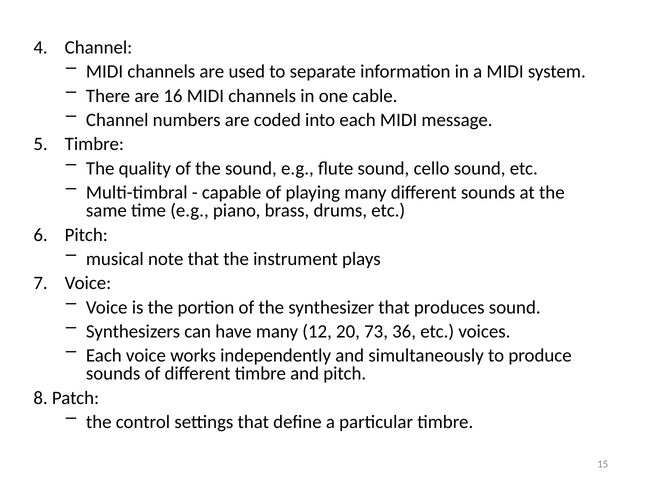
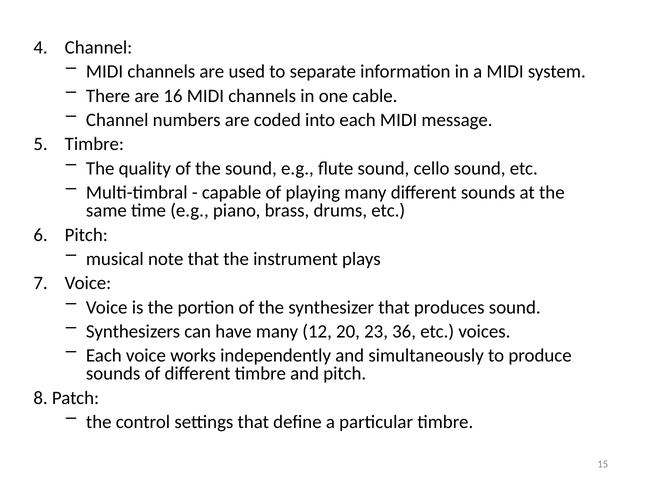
73: 73 -> 23
